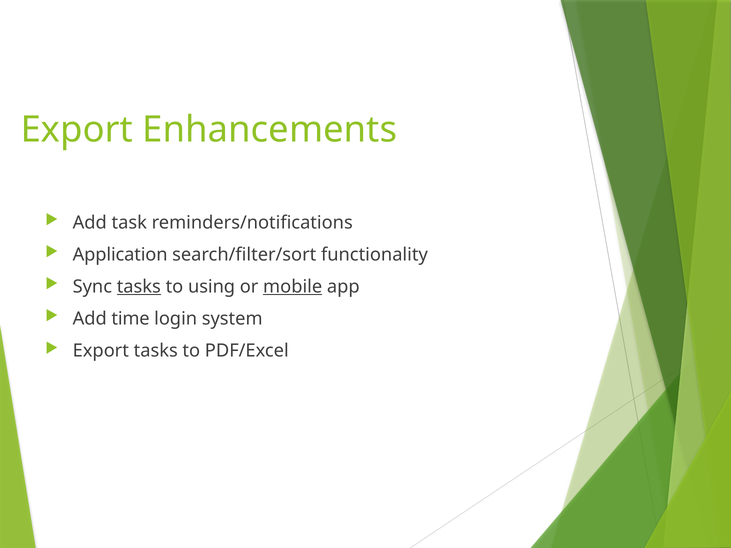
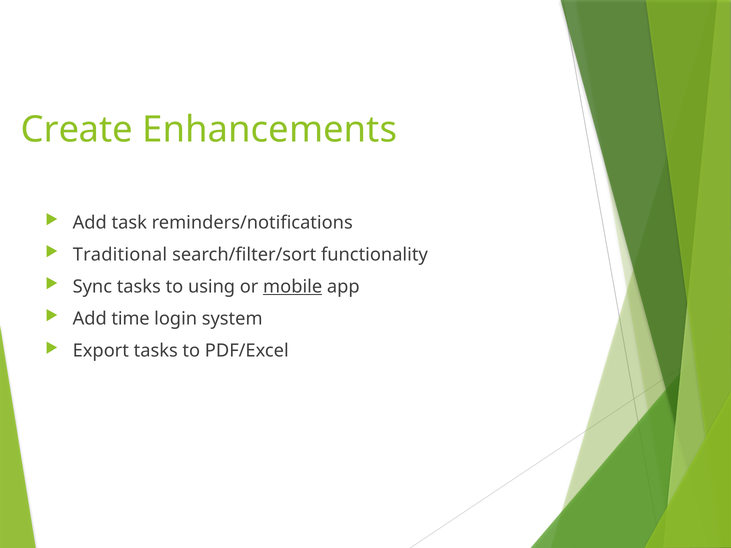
Export at (77, 130): Export -> Create
Application: Application -> Traditional
tasks at (139, 287) underline: present -> none
